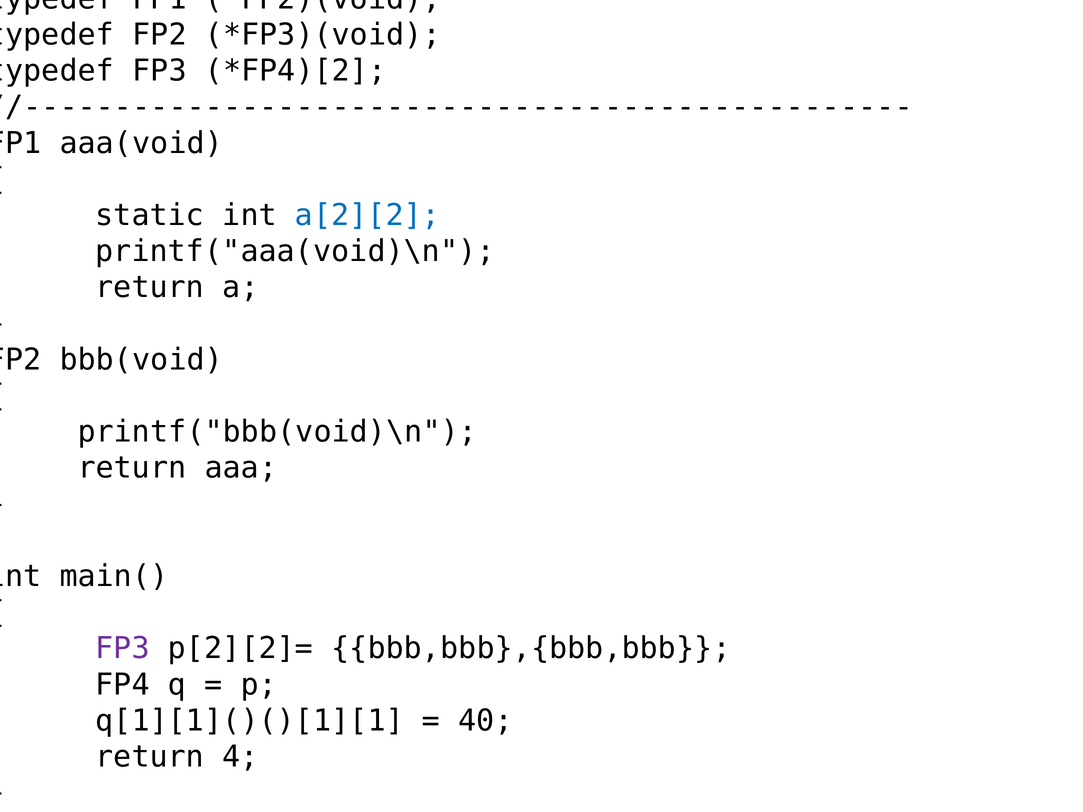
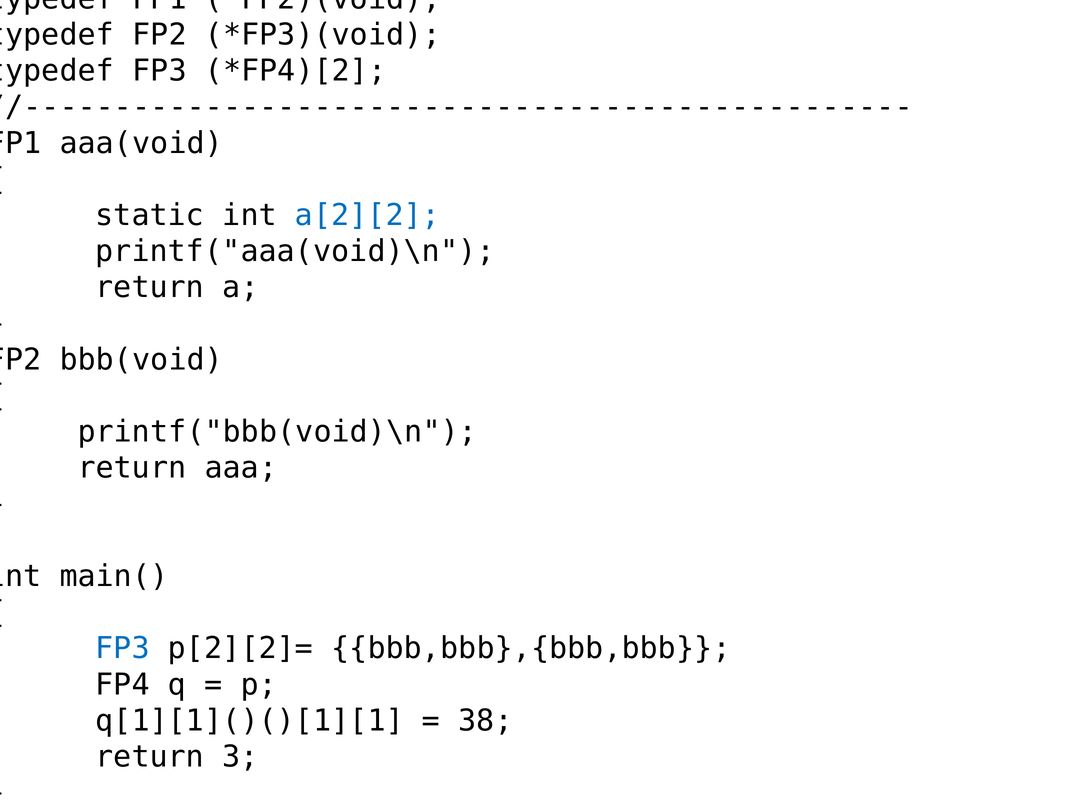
FP3 at (122, 649) colour: purple -> blue
40: 40 -> 38
4: 4 -> 3
